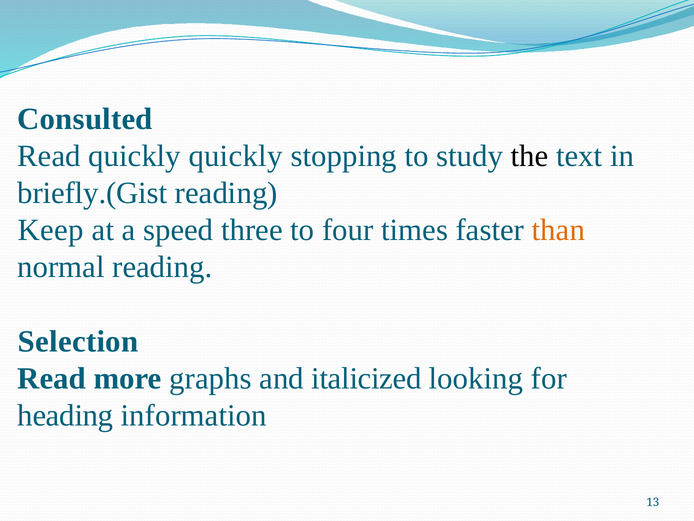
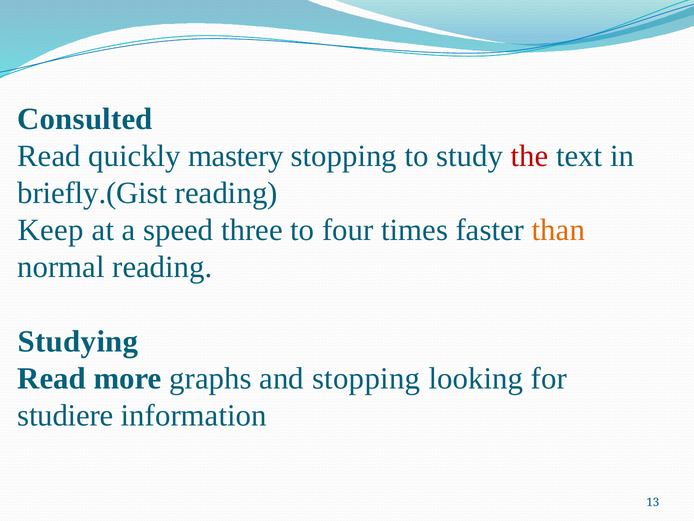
quickly quickly: quickly -> mastery
the colour: black -> red
Selection: Selection -> Studying
and italicized: italicized -> stopping
heading: heading -> studiere
